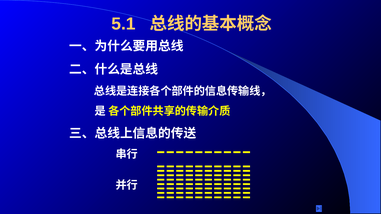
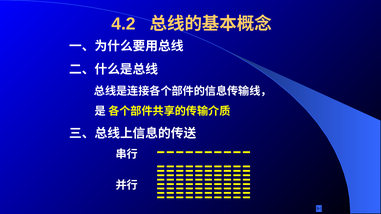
5.1: 5.1 -> 4.2
